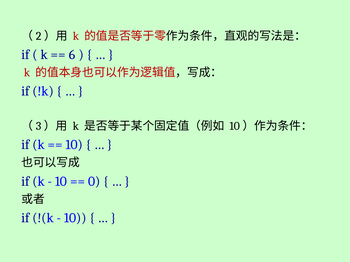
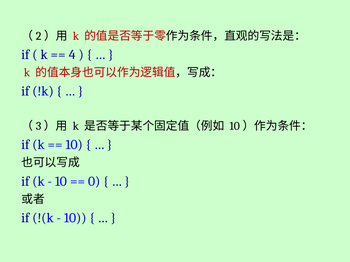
6: 6 -> 4
